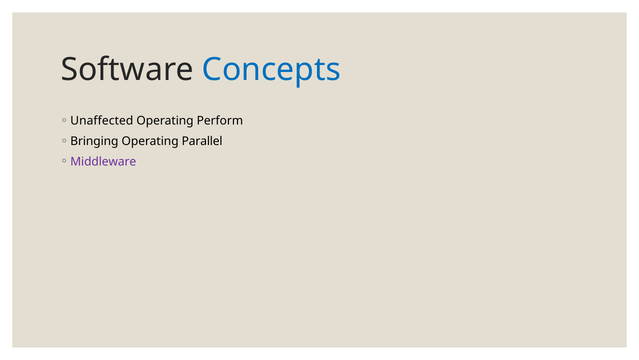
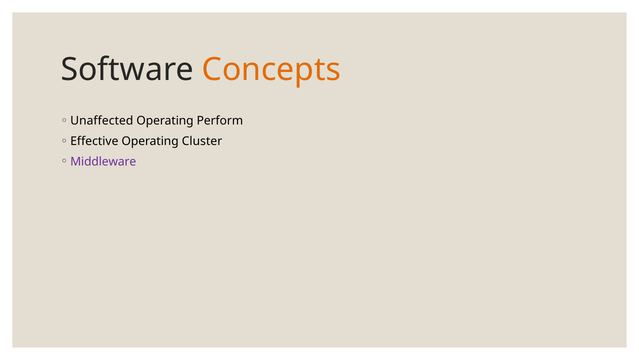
Concepts colour: blue -> orange
Bringing: Bringing -> Effective
Parallel: Parallel -> Cluster
